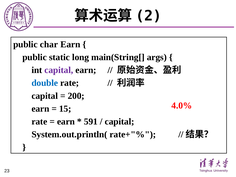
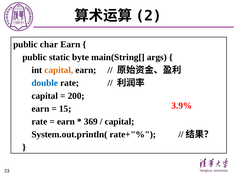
long: long -> byte
capital at (59, 70) colour: purple -> orange
4.0%: 4.0% -> 3.9%
591: 591 -> 369
